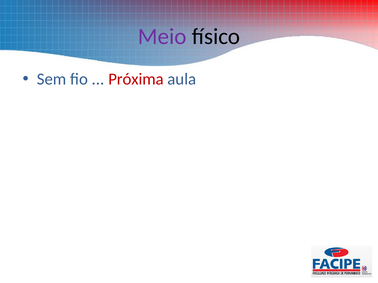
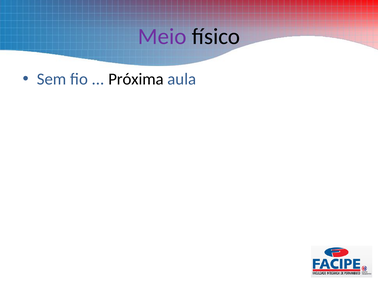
Próxima colour: red -> black
